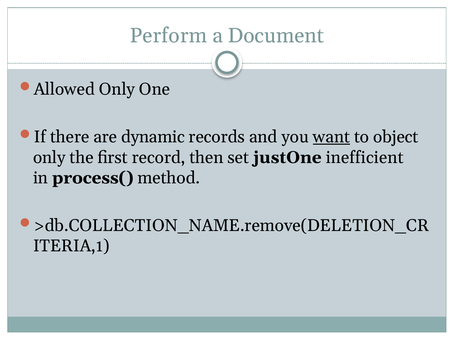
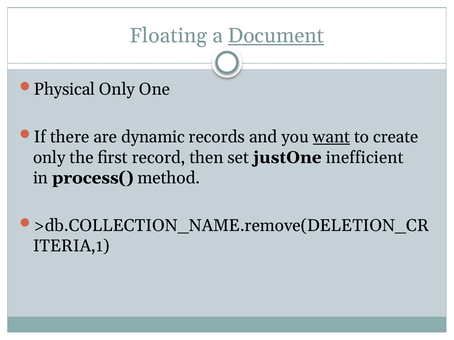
Perform: Perform -> Floating
Document underline: none -> present
Allowed: Allowed -> Physical
object: object -> create
